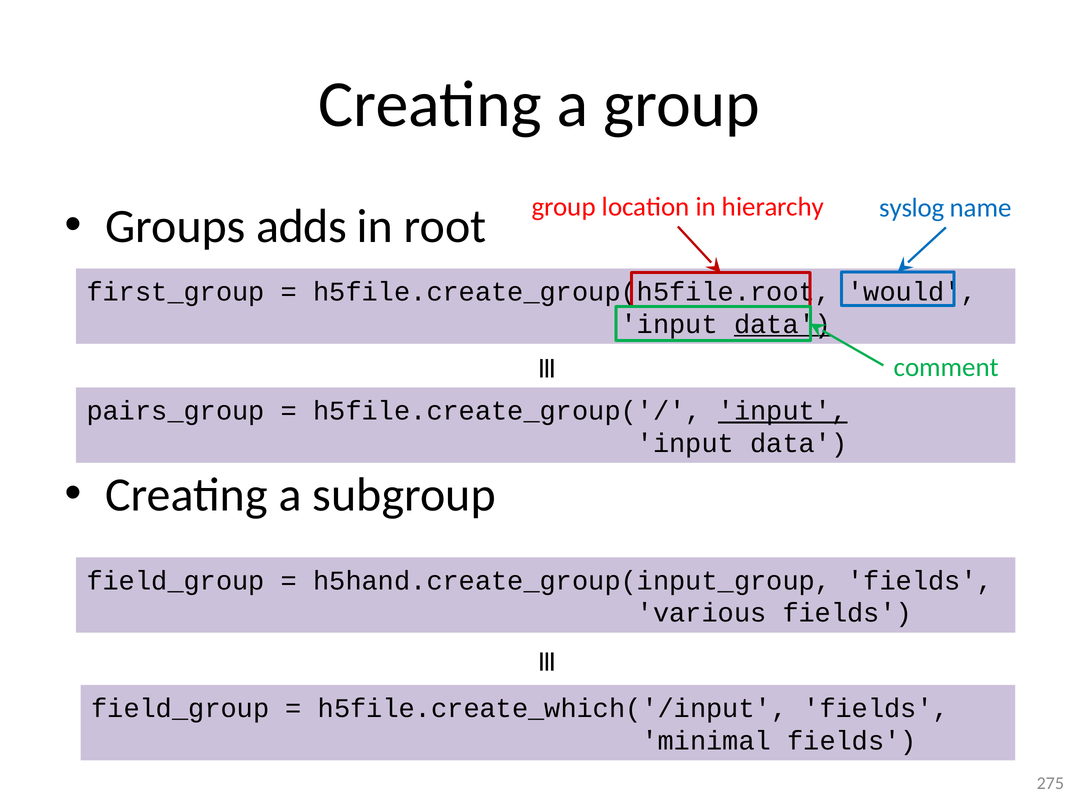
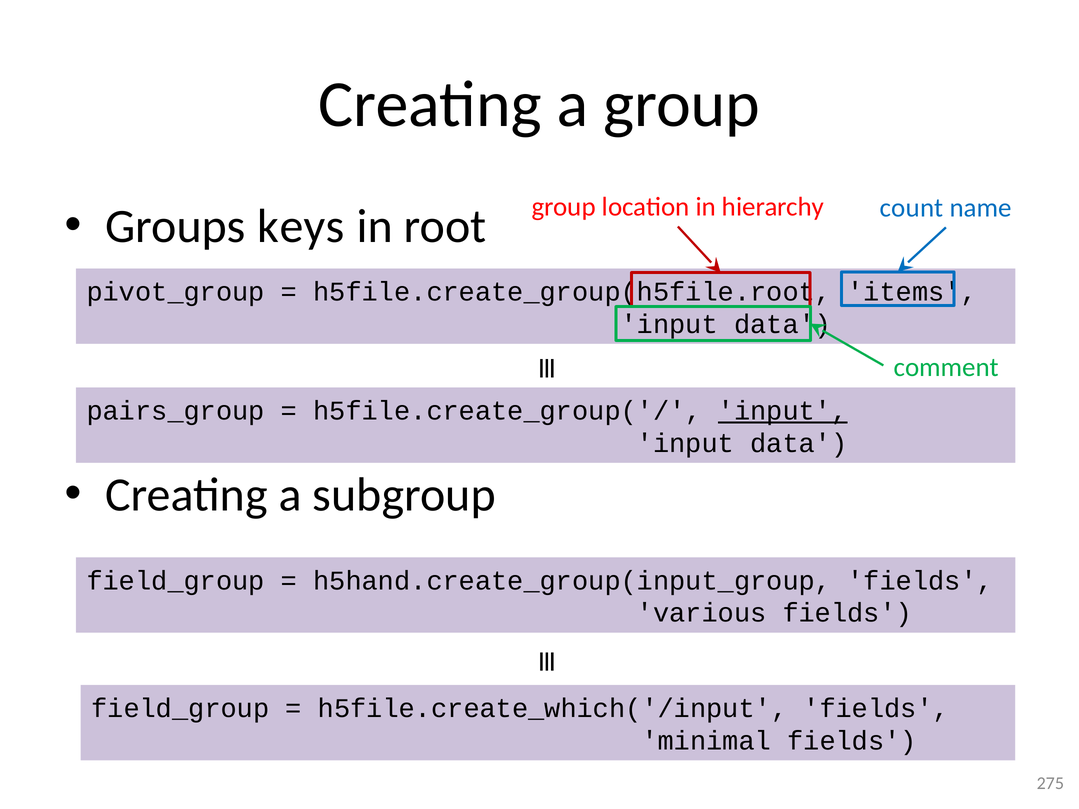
syslog: syslog -> count
adds: adds -> keys
first_group: first_group -> pivot_group
would: would -> items
data at (783, 324) underline: present -> none
